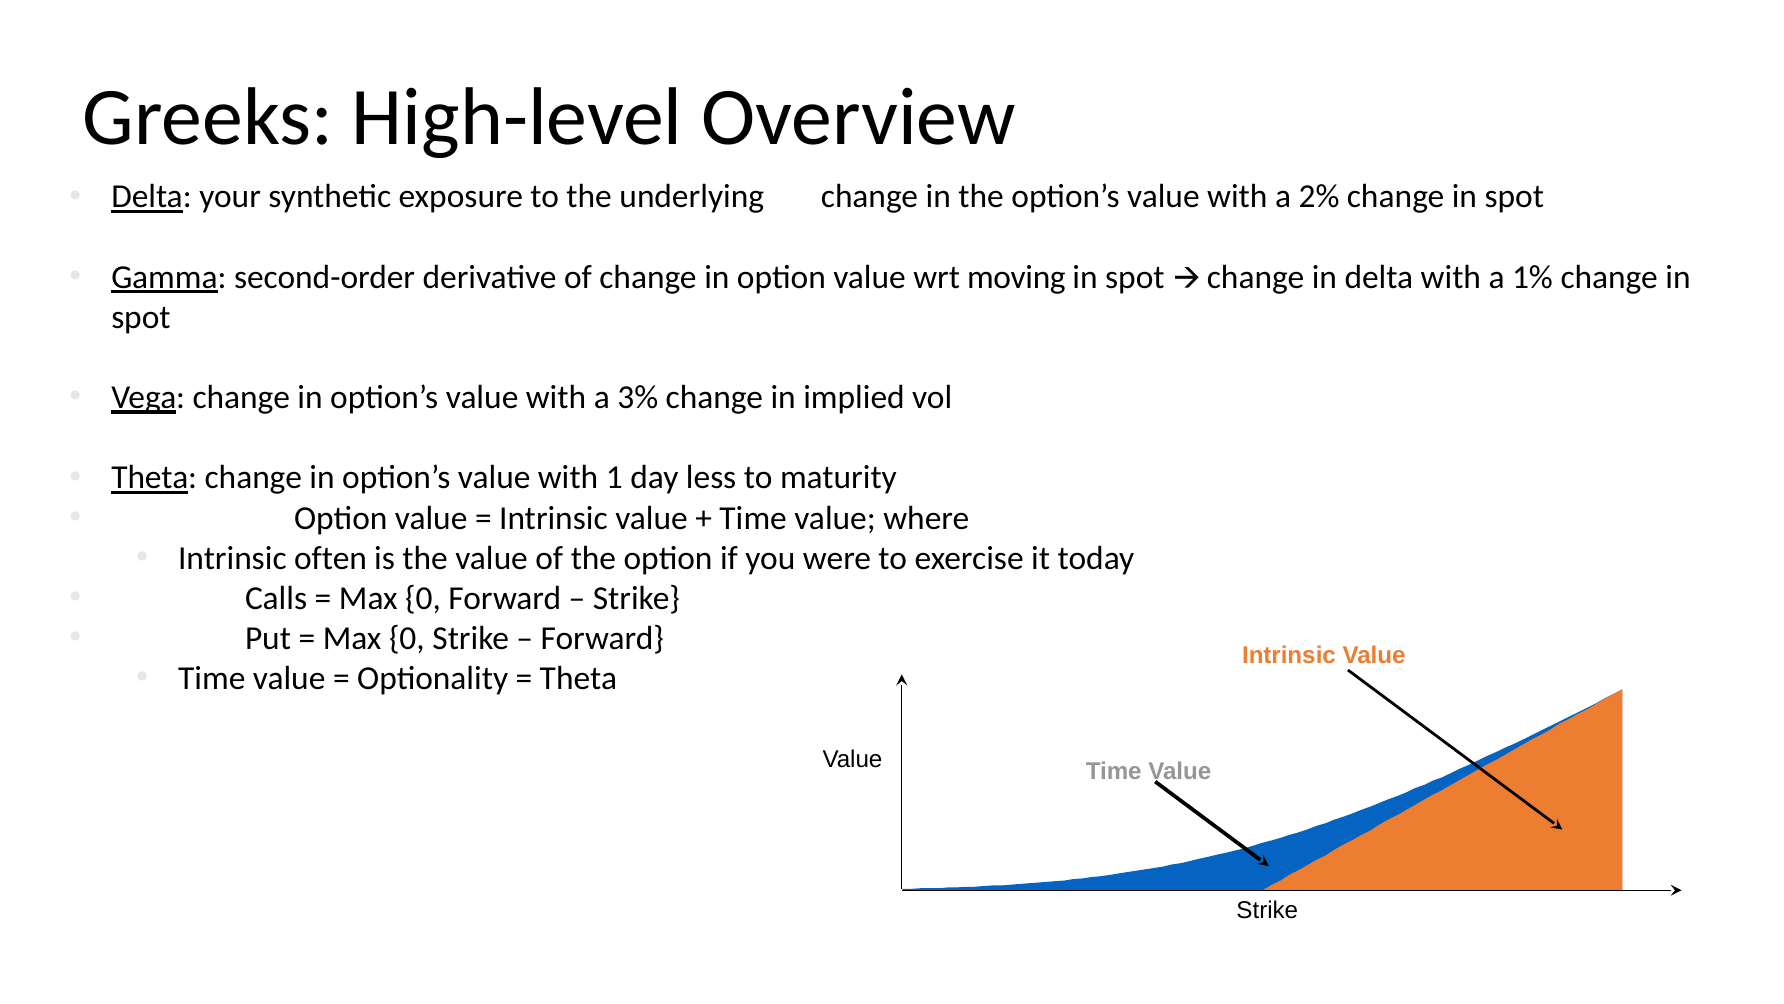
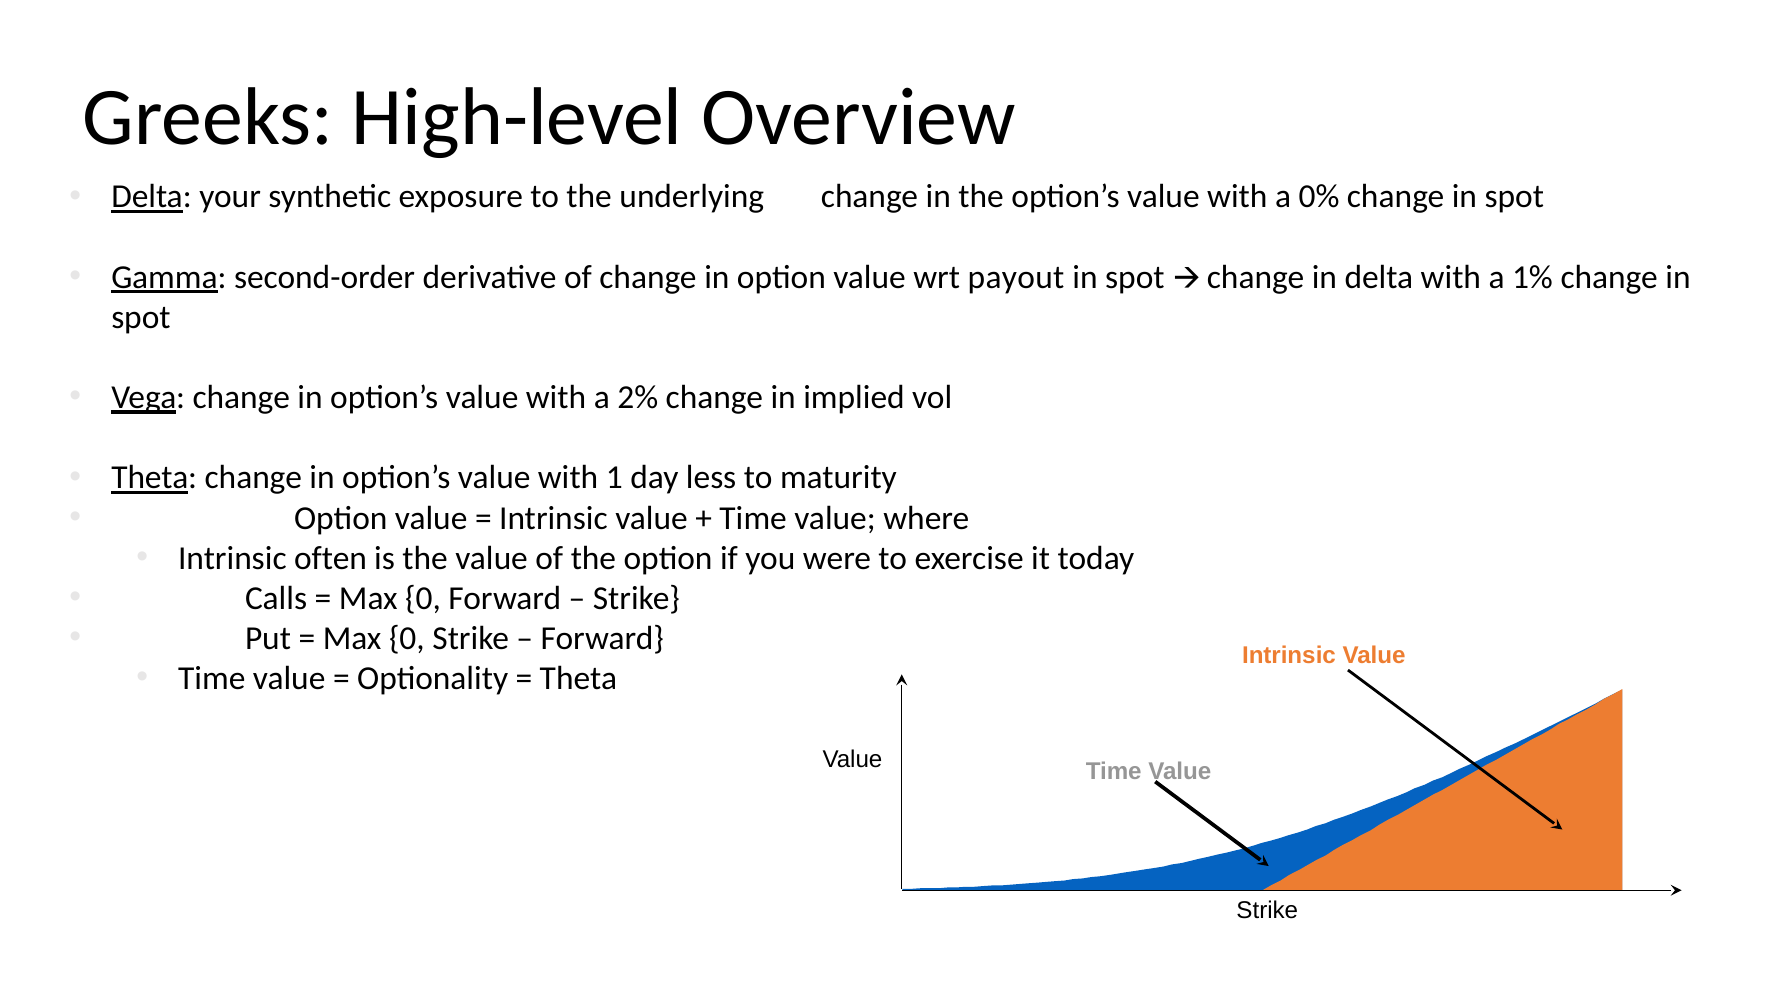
2%: 2% -> 0%
moving: moving -> payout
3%: 3% -> 2%
